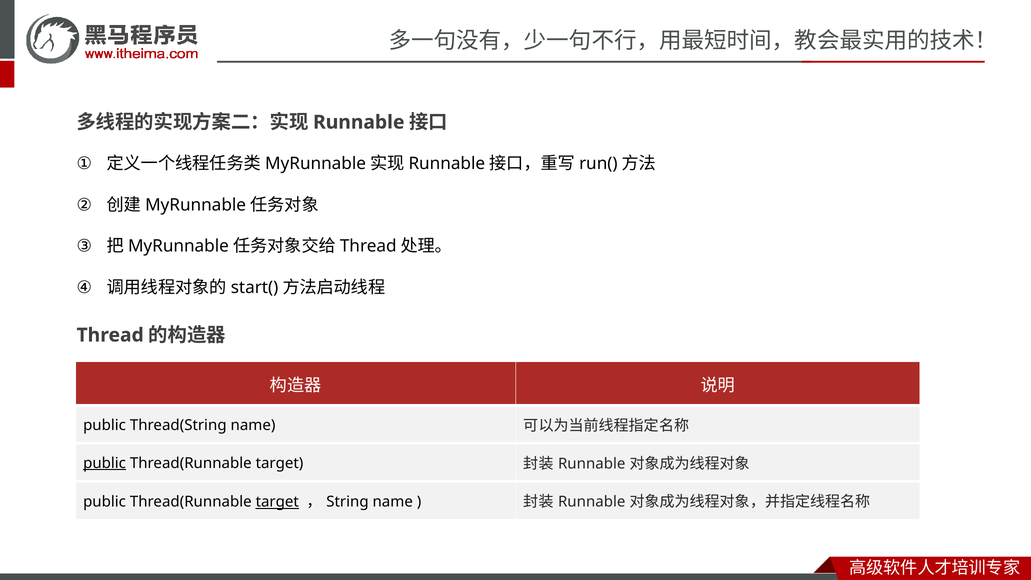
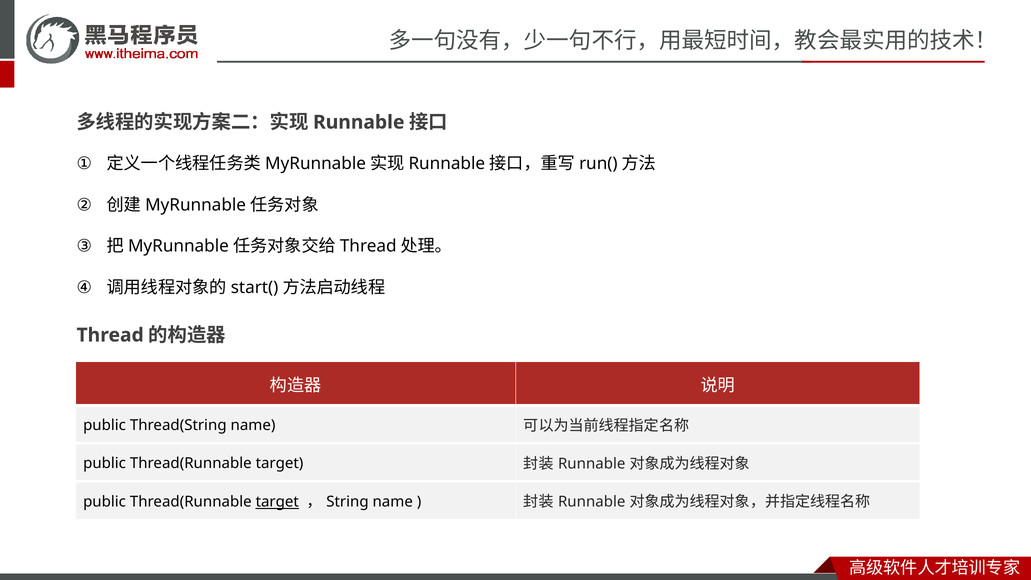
public at (105, 463) underline: present -> none
